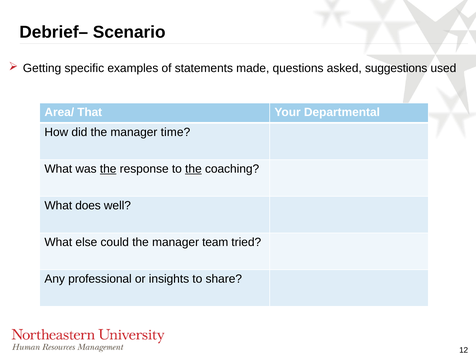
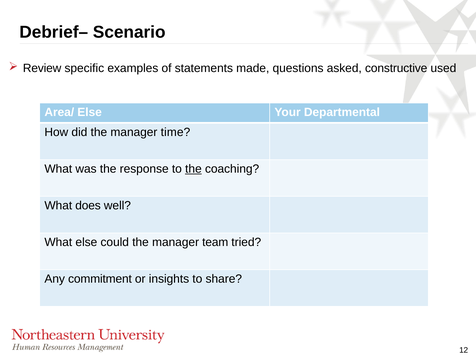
Getting: Getting -> Review
suggestions: suggestions -> constructive
Area/ That: That -> Else
the at (108, 169) underline: present -> none
professional: professional -> commitment
